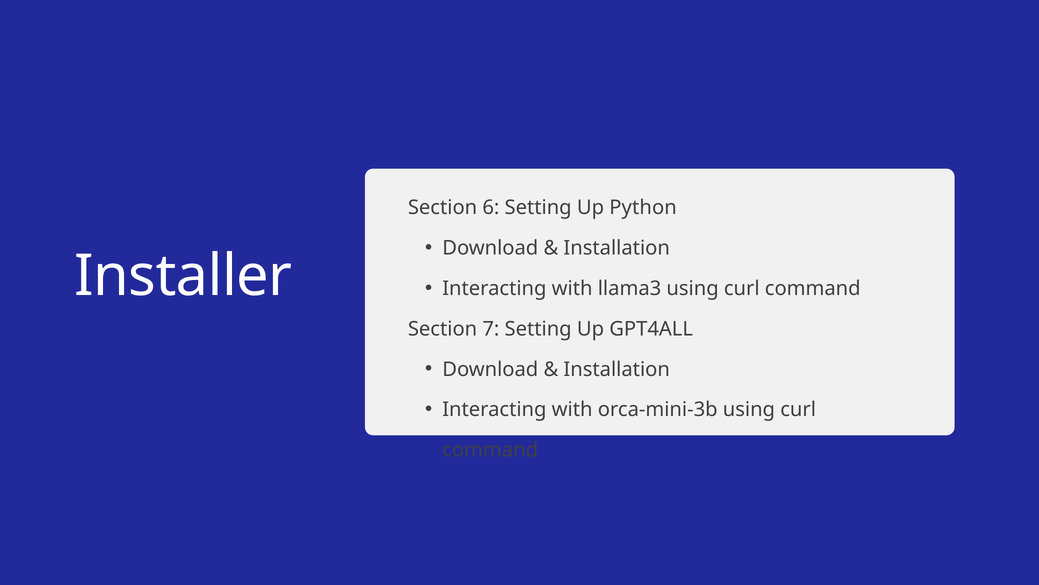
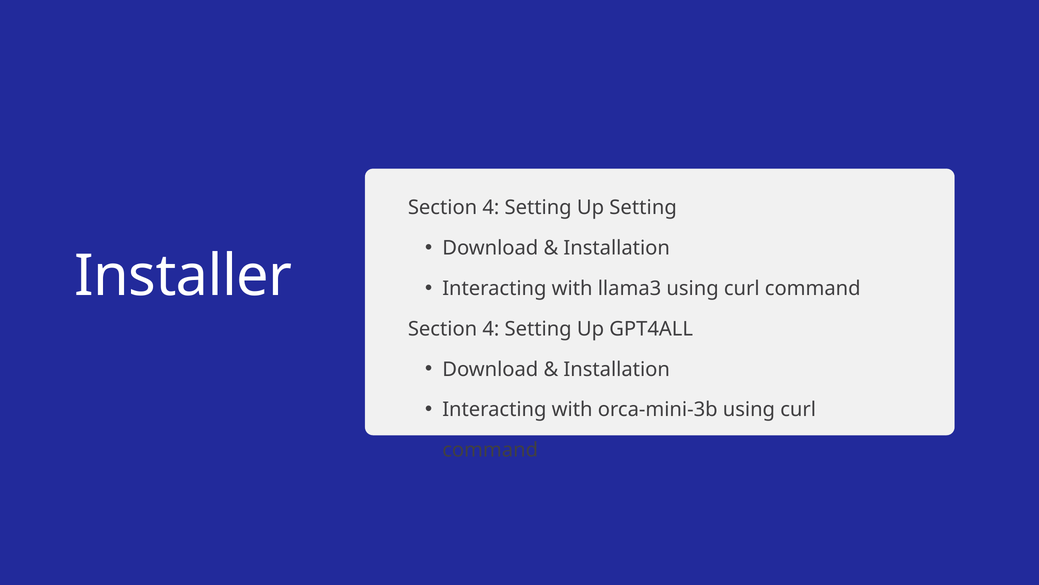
6 at (491, 207): 6 -> 4
Up Python: Python -> Setting
7 at (491, 329): 7 -> 4
